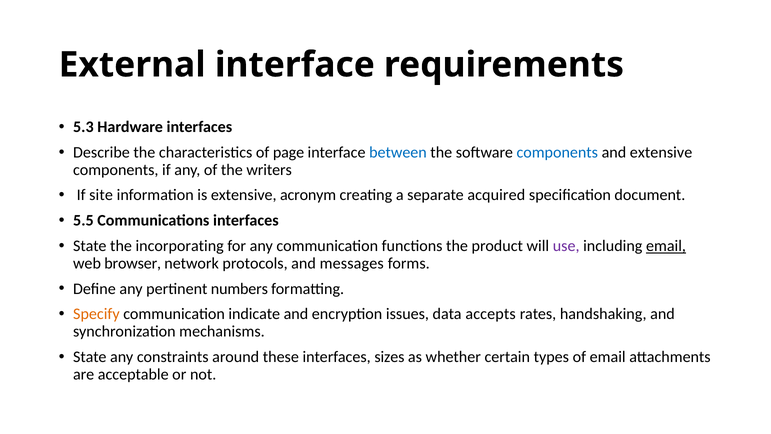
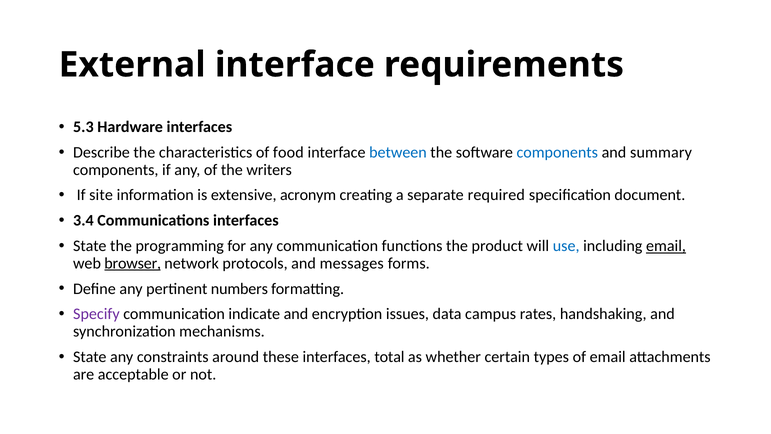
page: page -> food
and extensive: extensive -> summary
acquired: acquired -> required
5.5: 5.5 -> 3.4
incorporating: incorporating -> programming
use colour: purple -> blue
browser underline: none -> present
Specify colour: orange -> purple
accepts: accepts -> campus
sizes: sizes -> total
